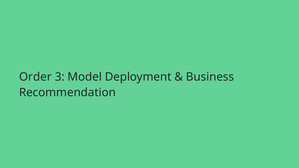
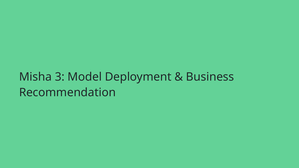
Order: Order -> Misha
